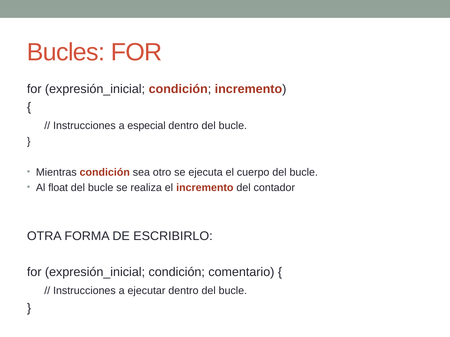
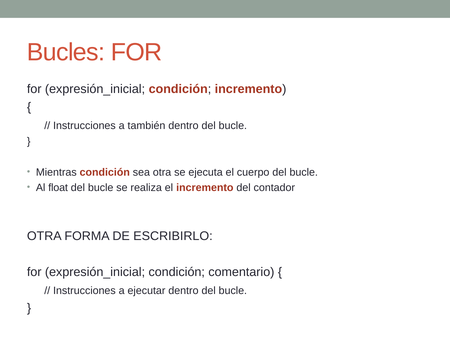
especial: especial -> también
sea otro: otro -> otra
